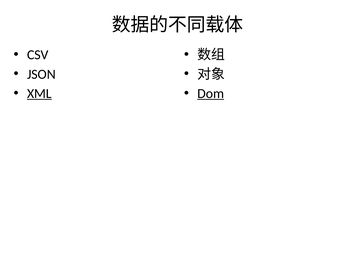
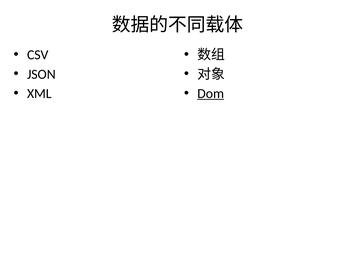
XML underline: present -> none
